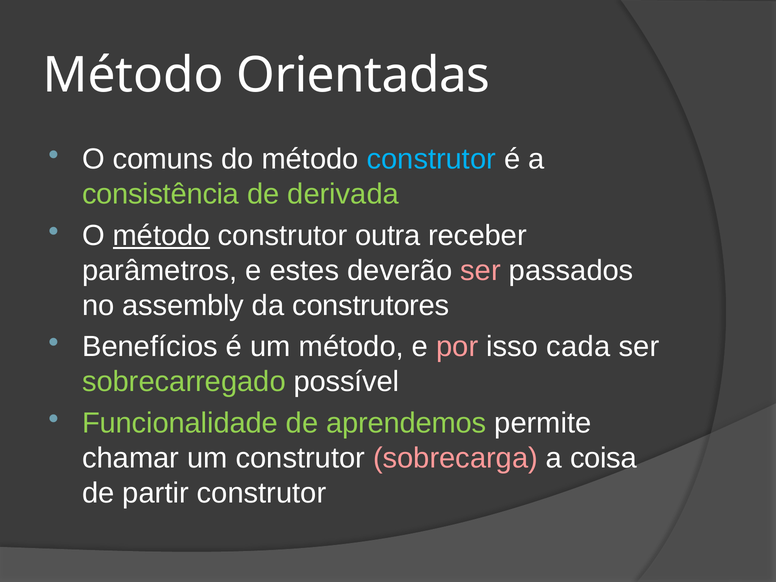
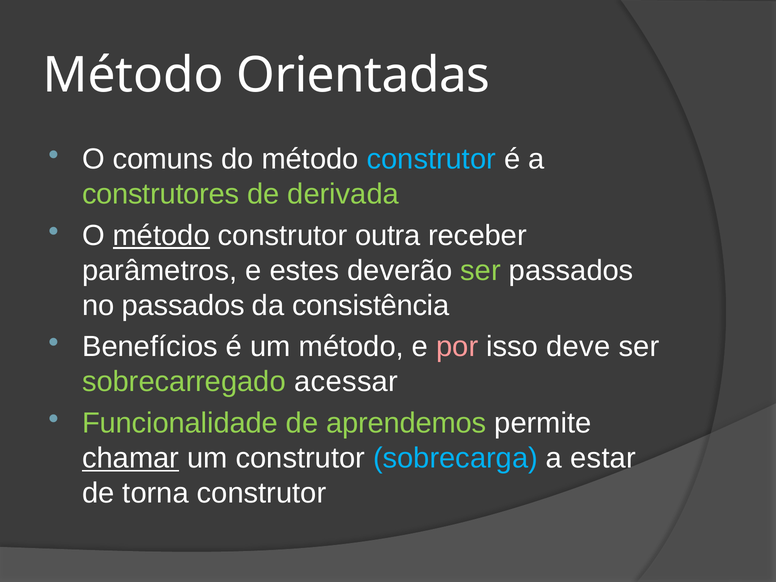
consistência: consistência -> construtores
ser at (481, 270) colour: pink -> light green
no assembly: assembly -> passados
construtores: construtores -> consistência
cada: cada -> deve
possível: possível -> acessar
chamar underline: none -> present
sobrecarga colour: pink -> light blue
coisa: coisa -> estar
partir: partir -> torna
